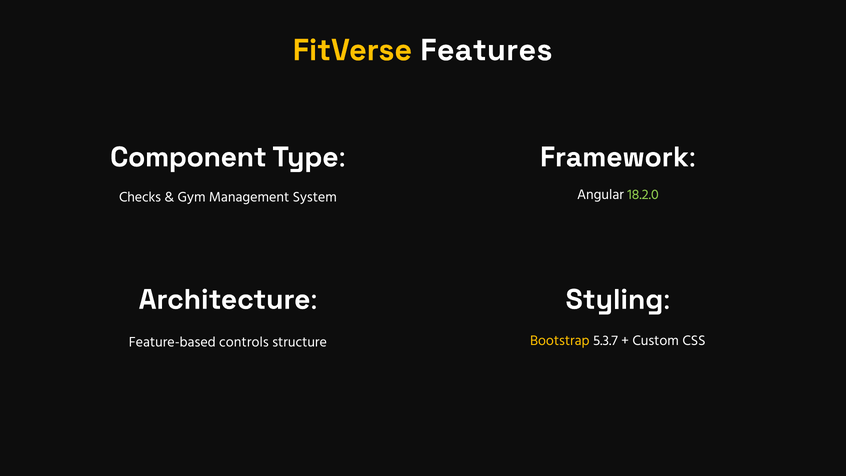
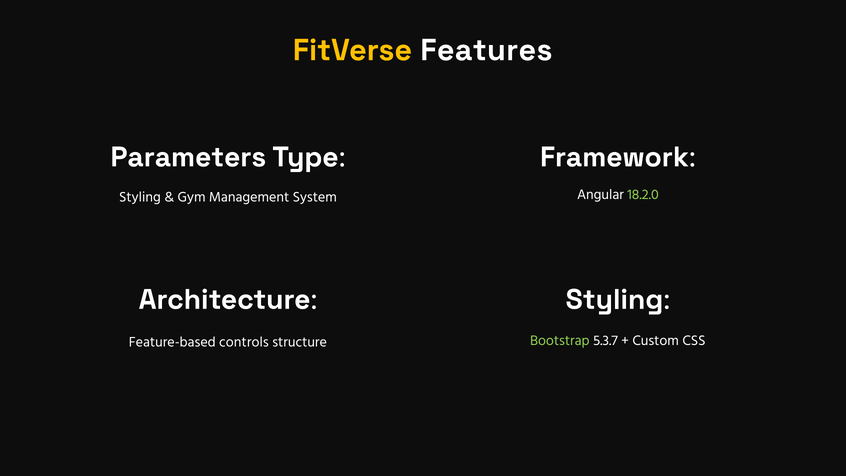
Component: Component -> Parameters
Checks at (140, 197): Checks -> Styling
Bootstrap colour: yellow -> light green
